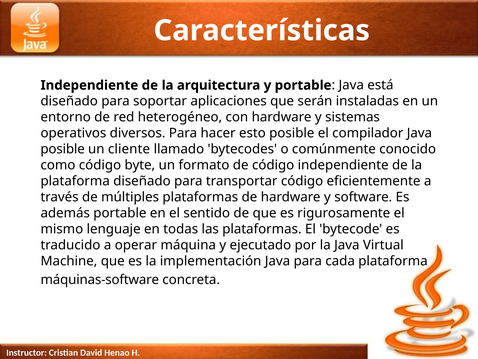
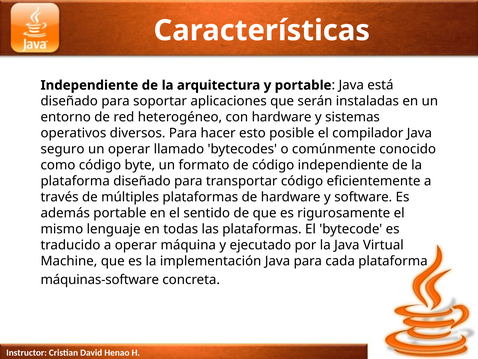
posible at (63, 149): posible -> seguro
un cliente: cliente -> operar
